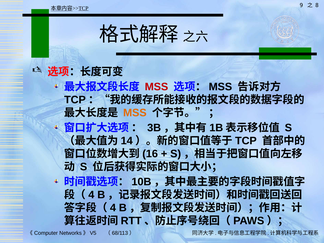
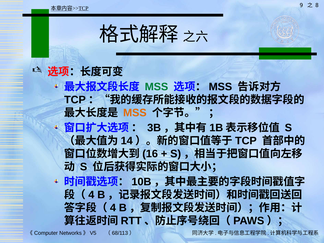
MSS at (156, 87) colour: red -> green
